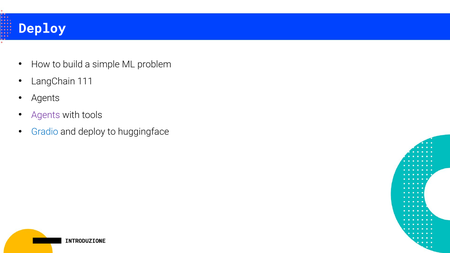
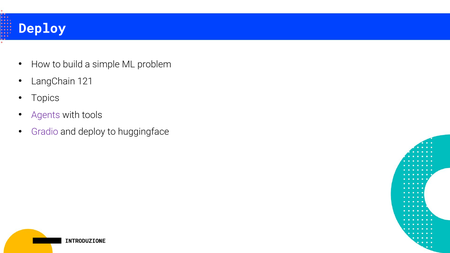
111: 111 -> 121
Agents at (45, 98): Agents -> Topics
Gradio colour: blue -> purple
